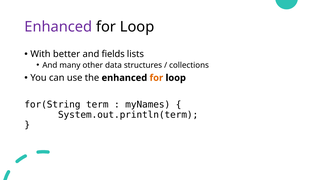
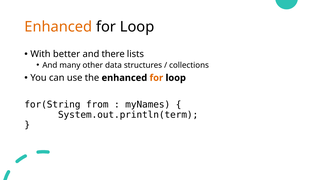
Enhanced at (58, 27) colour: purple -> orange
fields: fields -> there
term: term -> from
